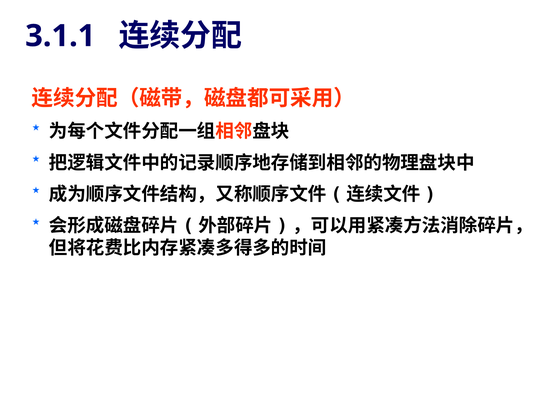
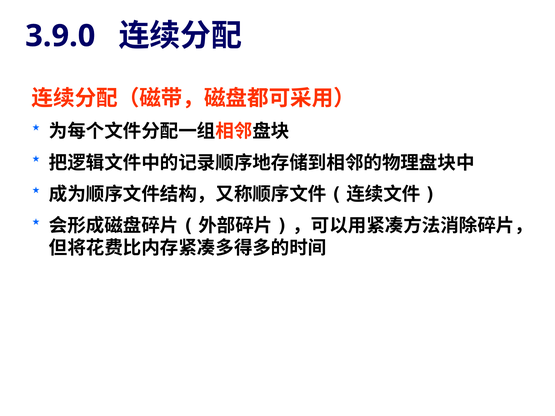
3.1.1: 3.1.1 -> 3.9.0
